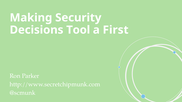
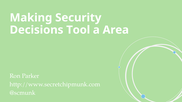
First: First -> Area
